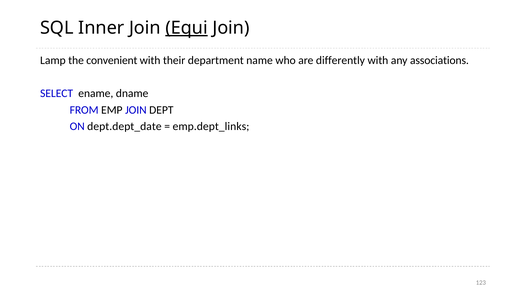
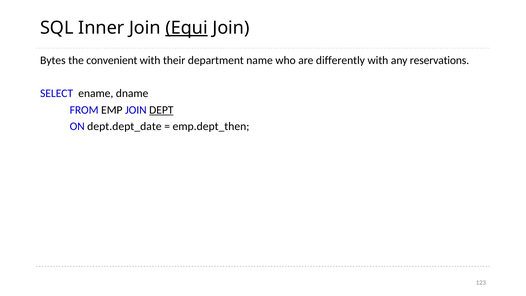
Lamp: Lamp -> Bytes
associations: associations -> reservations
DEPT underline: none -> present
emp.dept_links: emp.dept_links -> emp.dept_then
